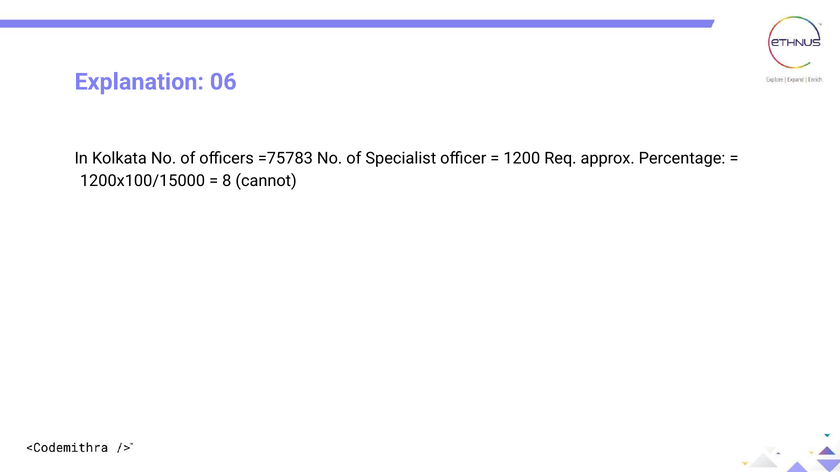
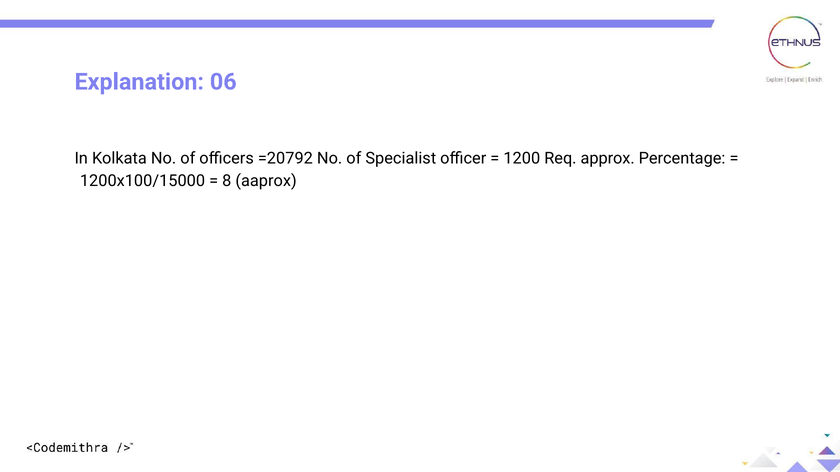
=75783: =75783 -> =20792
cannot: cannot -> aaprox
